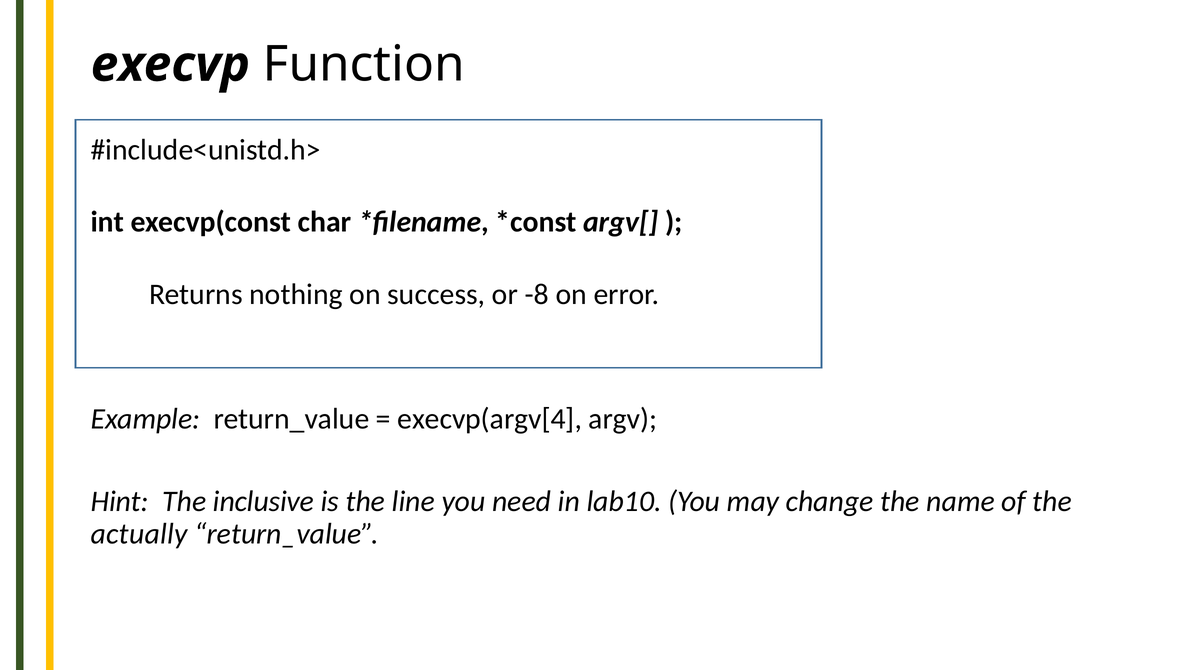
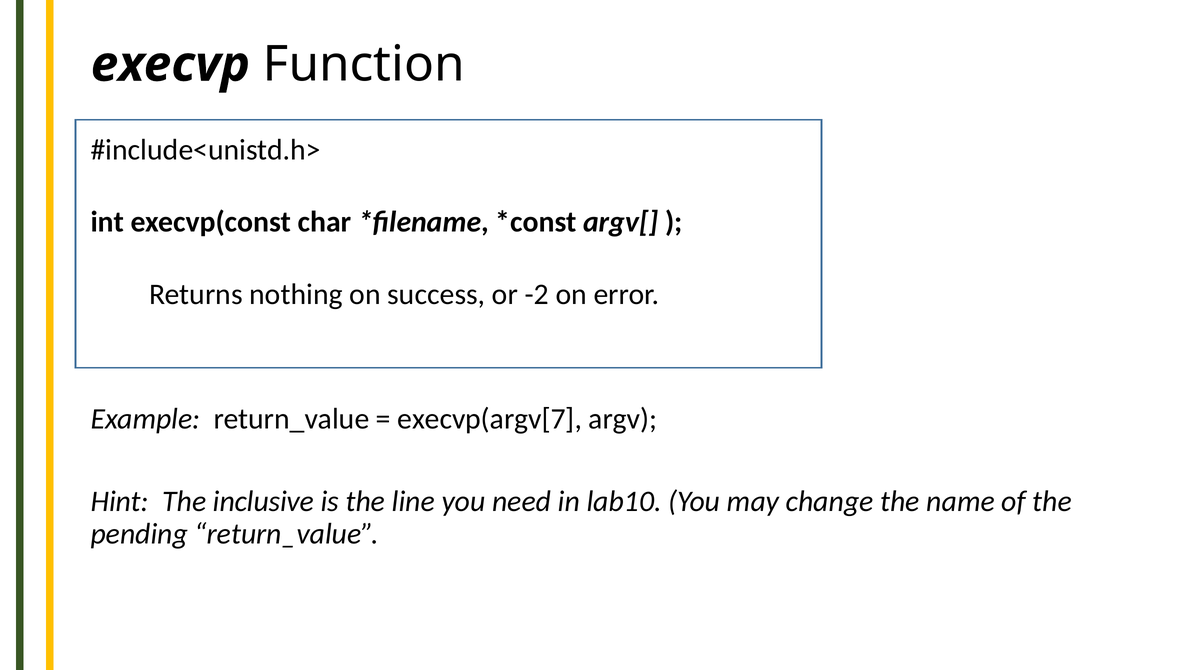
-8: -8 -> -2
execvp(argv[4: execvp(argv[4 -> execvp(argv[7
actually: actually -> pending
